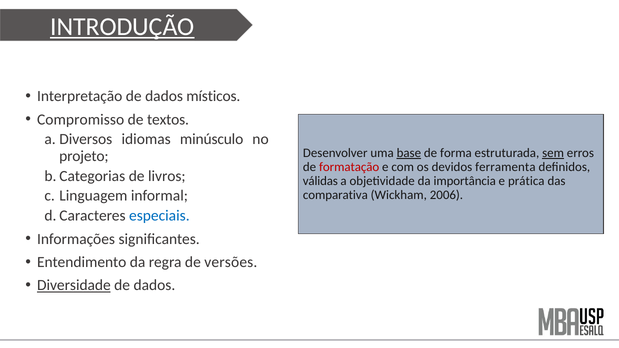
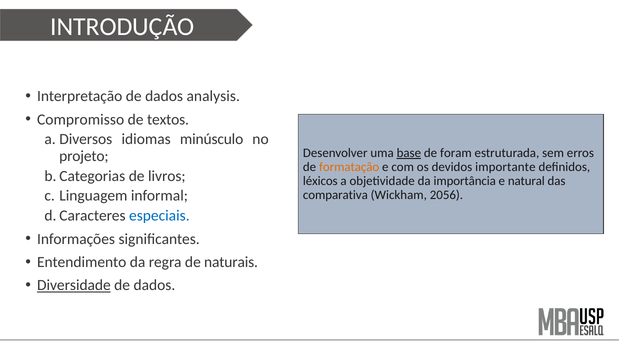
INTRODUÇÃO underline: present -> none
místicos: místicos -> analysis
forma: forma -> foram
sem underline: present -> none
formatação colour: red -> orange
ferramenta: ferramenta -> importante
válidas: válidas -> léxicos
prática: prática -> natural
2006: 2006 -> 2056
versões: versões -> naturais
